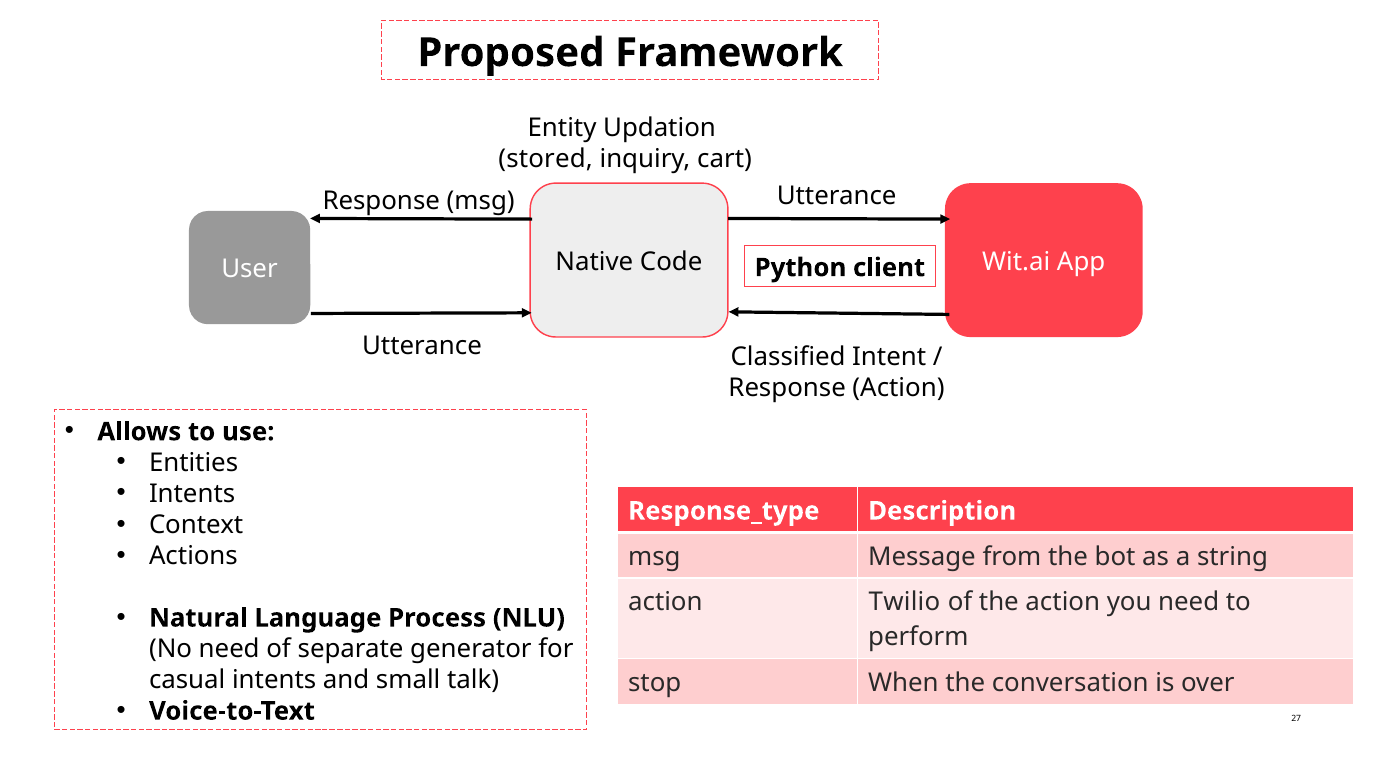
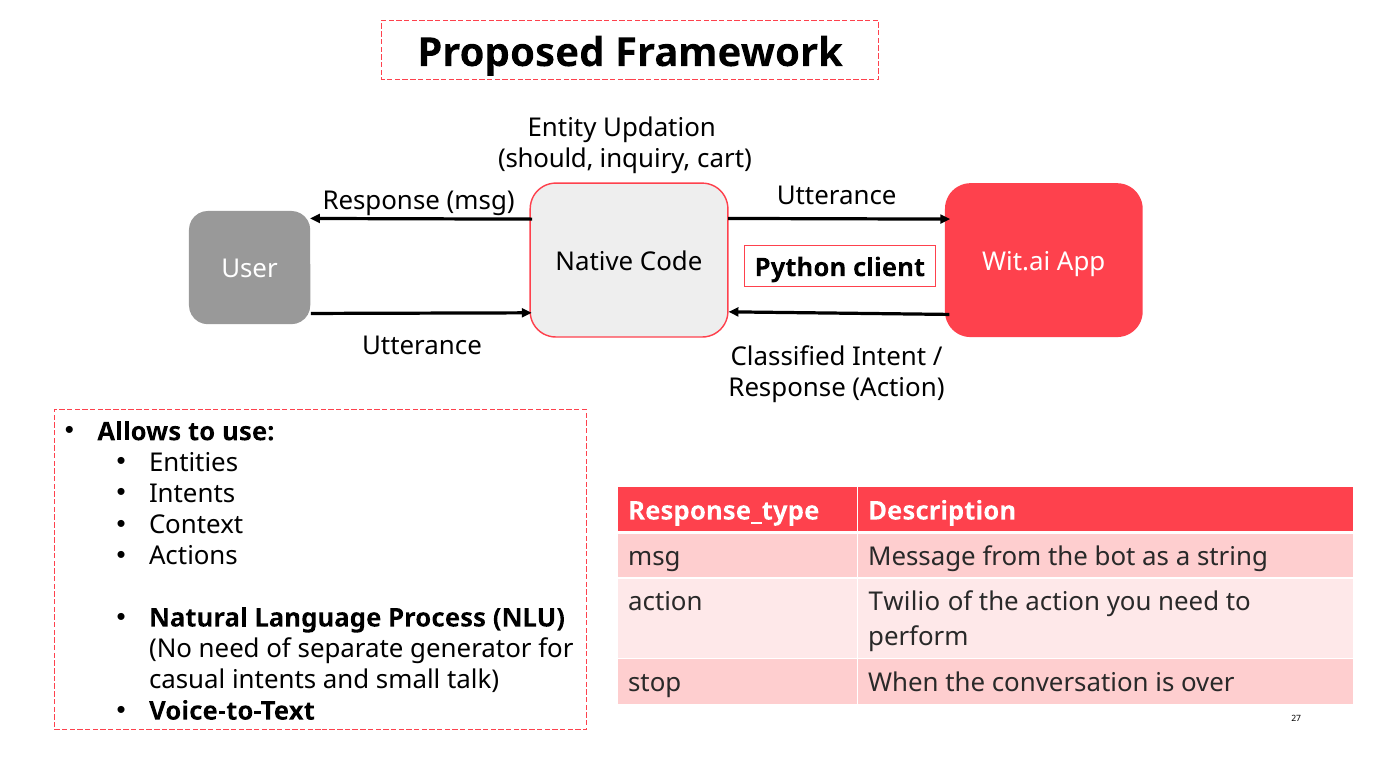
stored: stored -> should
